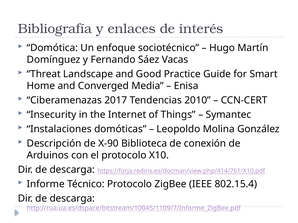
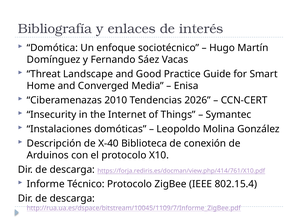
2017: 2017 -> 2010
2010: 2010 -> 2026
X-90: X-90 -> X-40
